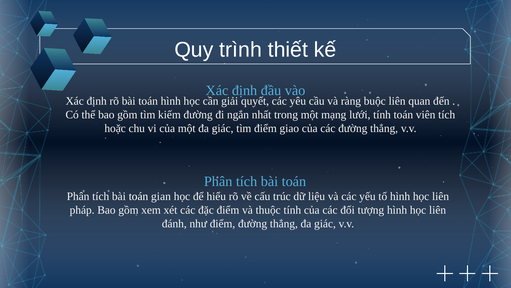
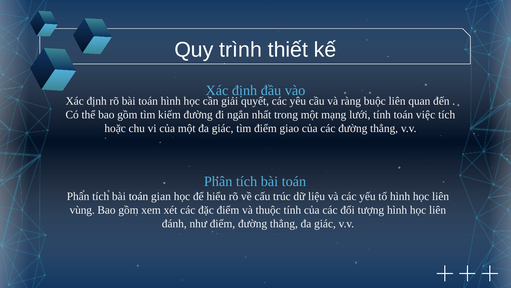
viên: viên -> việc
pháp: pháp -> vùng
